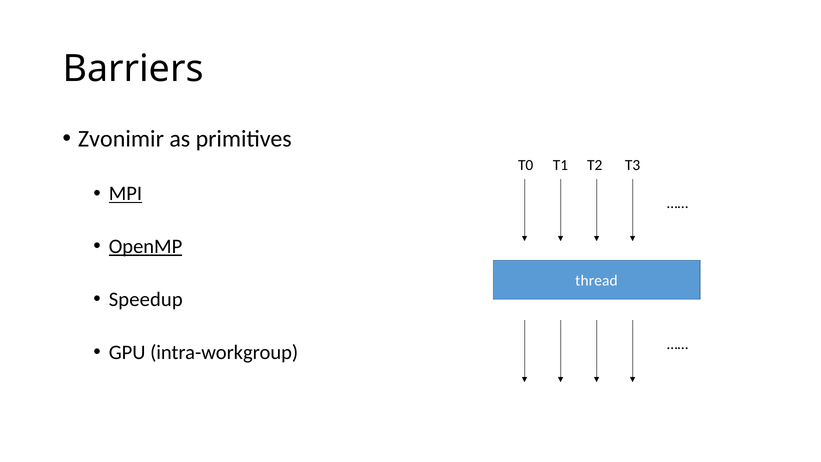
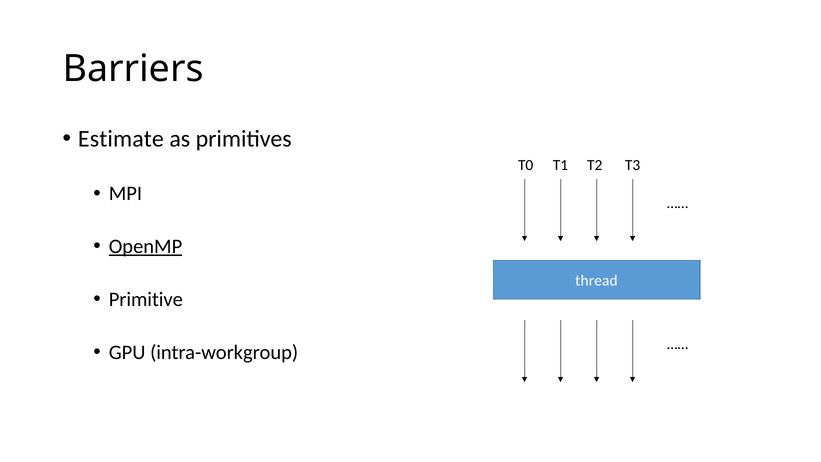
Zvonimir: Zvonimir -> Estimate
MPI underline: present -> none
Speedup: Speedup -> Primitive
